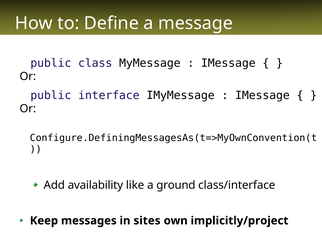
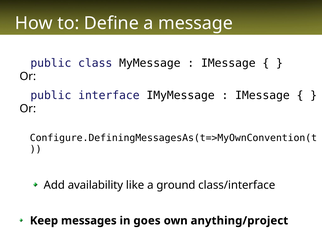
sites: sites -> goes
implicitly/project: implicitly/project -> anything/project
